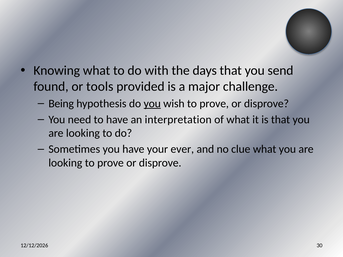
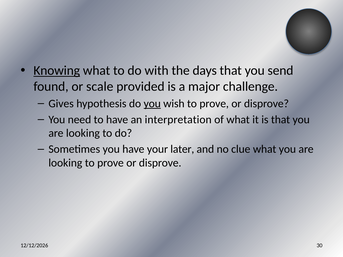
Knowing underline: none -> present
tools: tools -> scale
Being: Being -> Gives
ever: ever -> later
